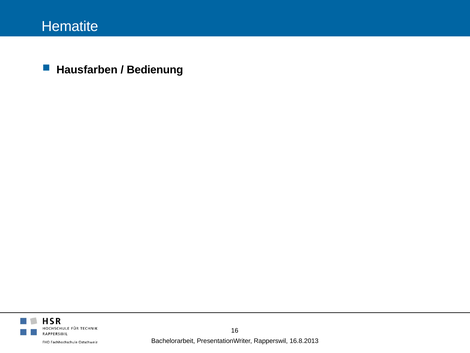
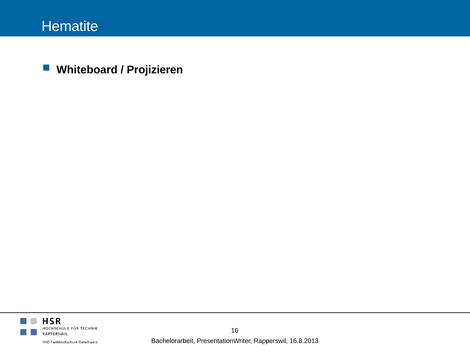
Hausfarben: Hausfarben -> Whiteboard
Bedienung: Bedienung -> Projizieren
